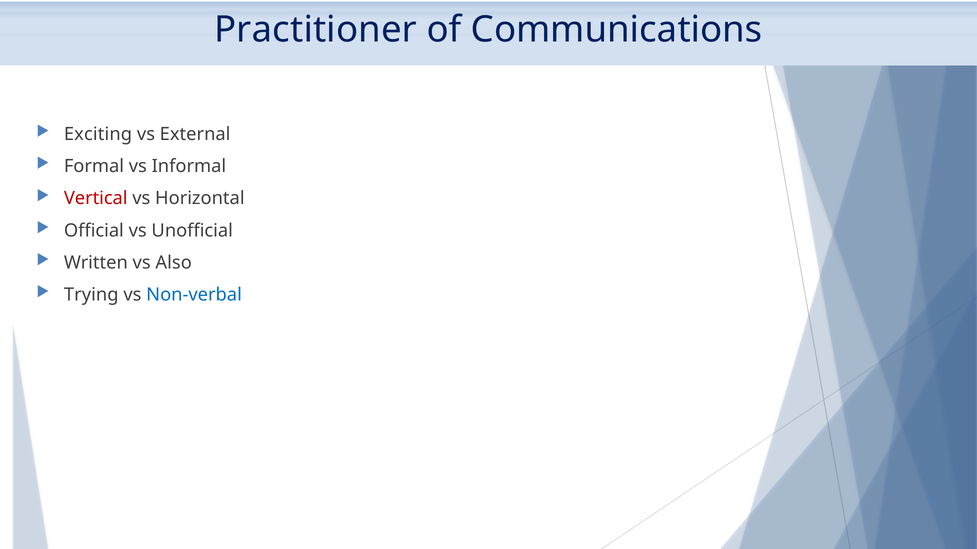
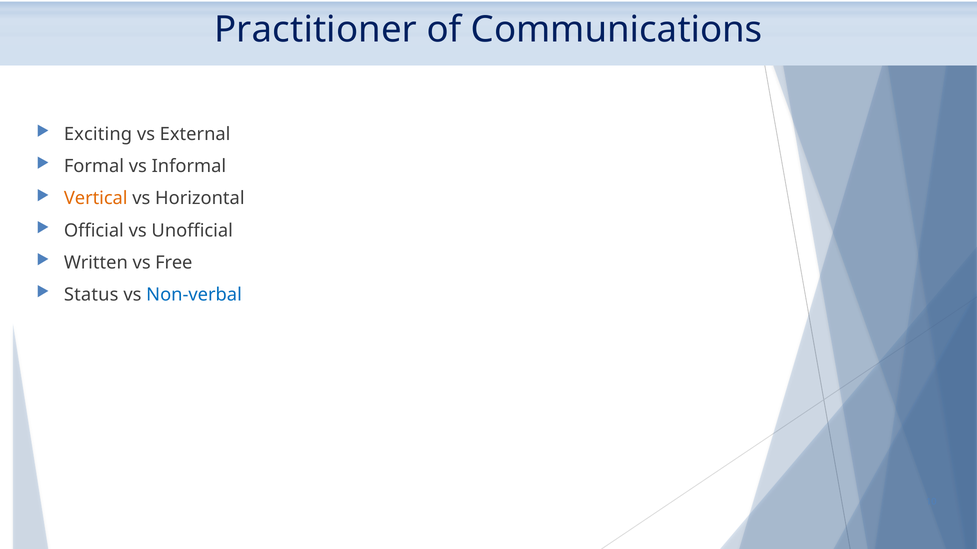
Vertical colour: red -> orange
Also: Also -> Free
Trying: Trying -> Status
